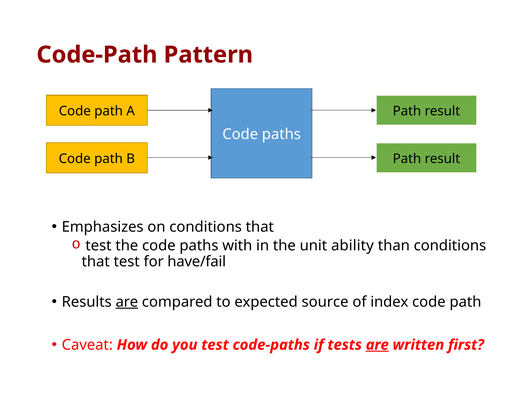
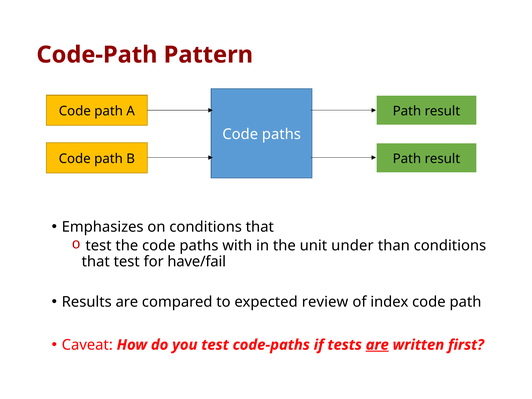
ability: ability -> under
are at (127, 302) underline: present -> none
source: source -> review
